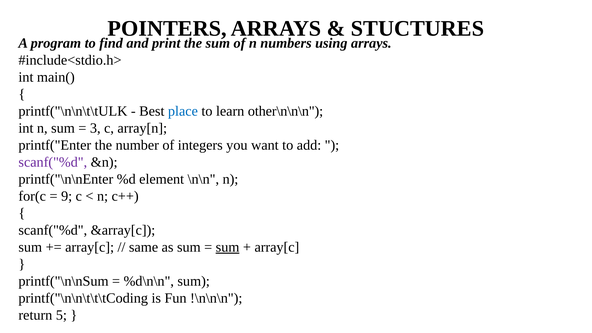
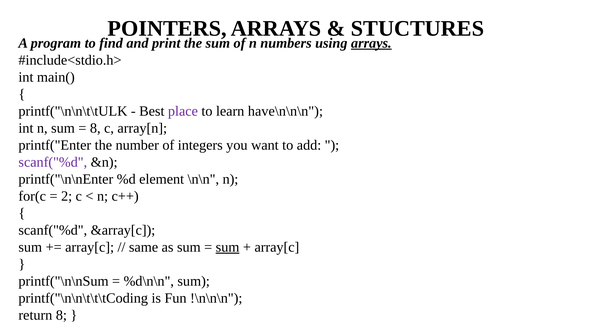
arrays at (371, 43) underline: none -> present
place colour: blue -> purple
other\n\n\n: other\n\n\n -> have\n\n\n
3 at (95, 128): 3 -> 8
9: 9 -> 2
return 5: 5 -> 8
